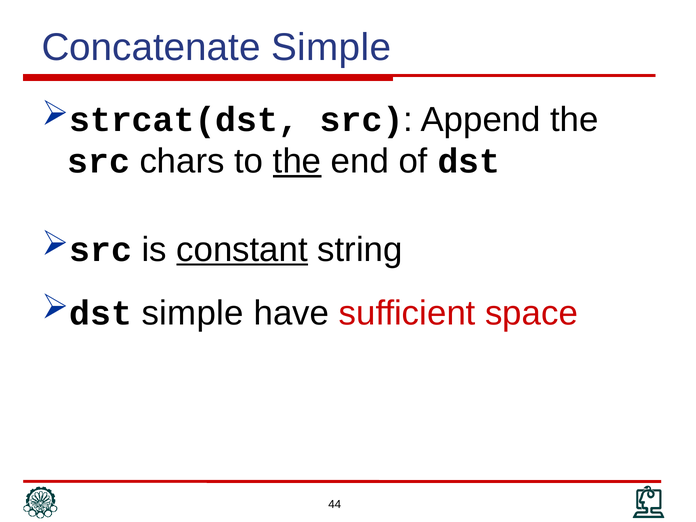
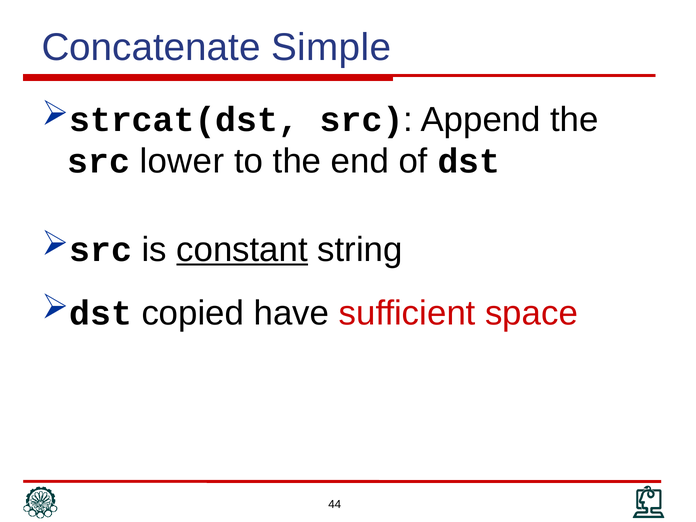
chars: chars -> lower
the at (297, 161) underline: present -> none
dst simple: simple -> copied
